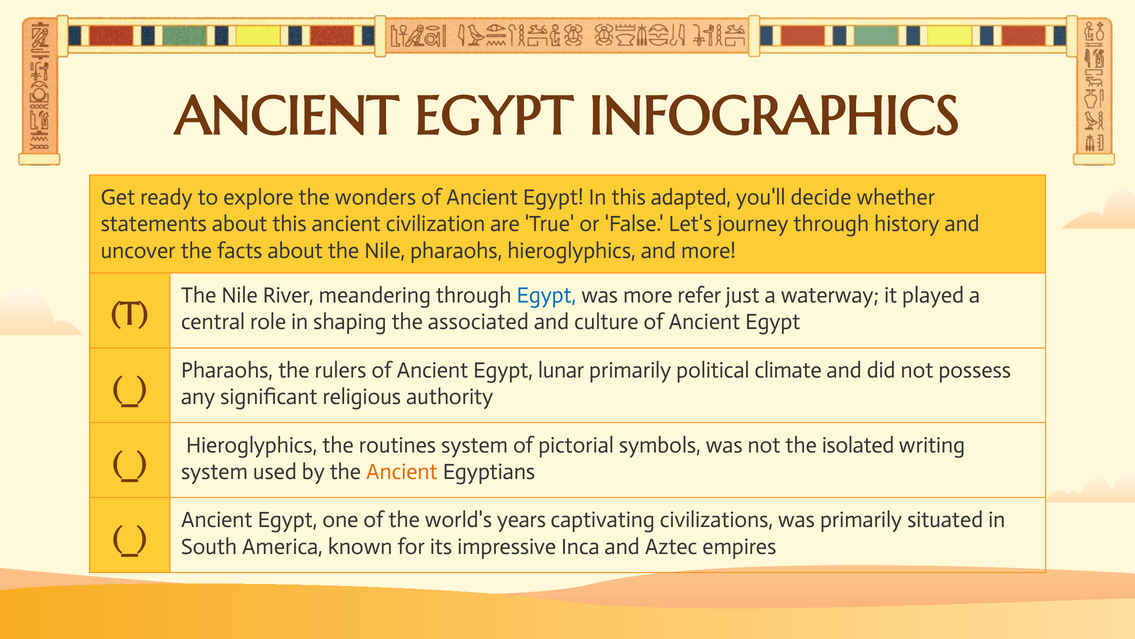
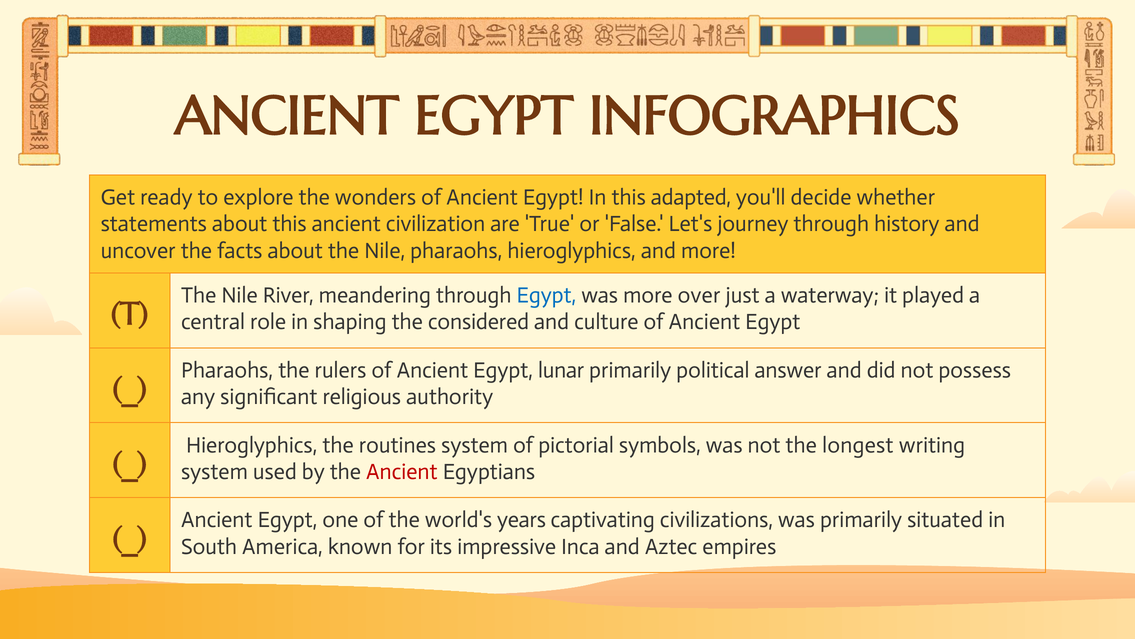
refer: refer -> over
associated: associated -> considered
climate: climate -> answer
isolated: isolated -> longest
Ancient at (402, 472) colour: orange -> red
